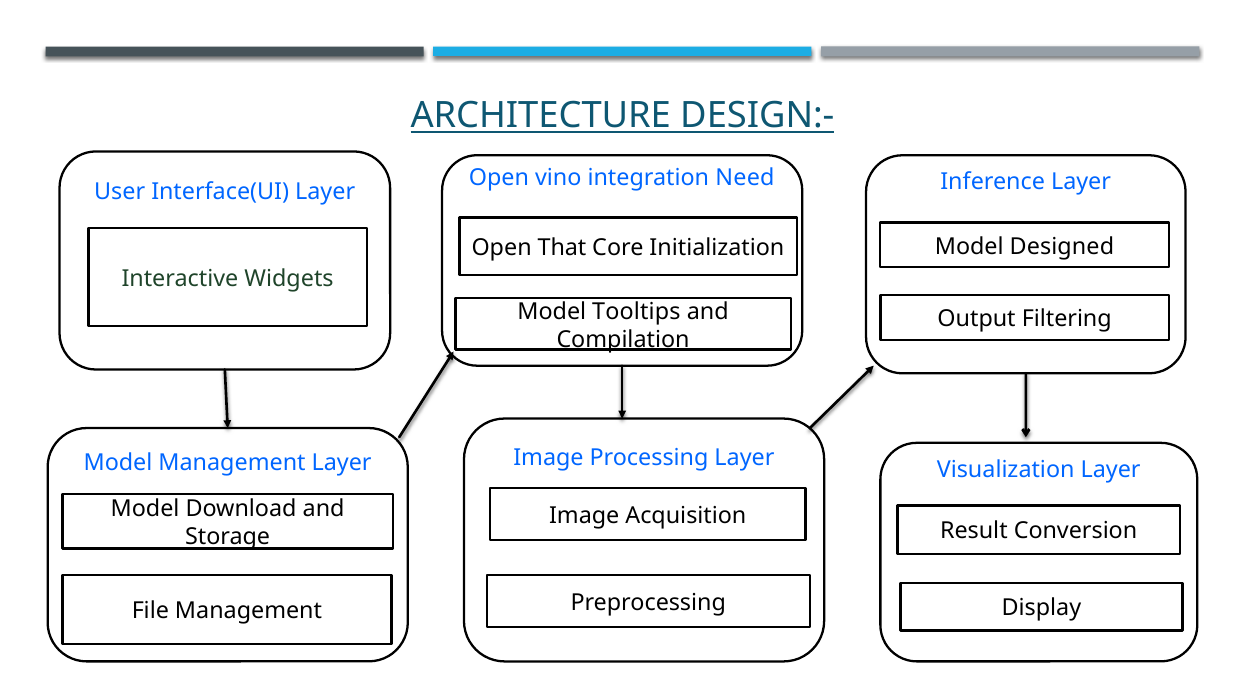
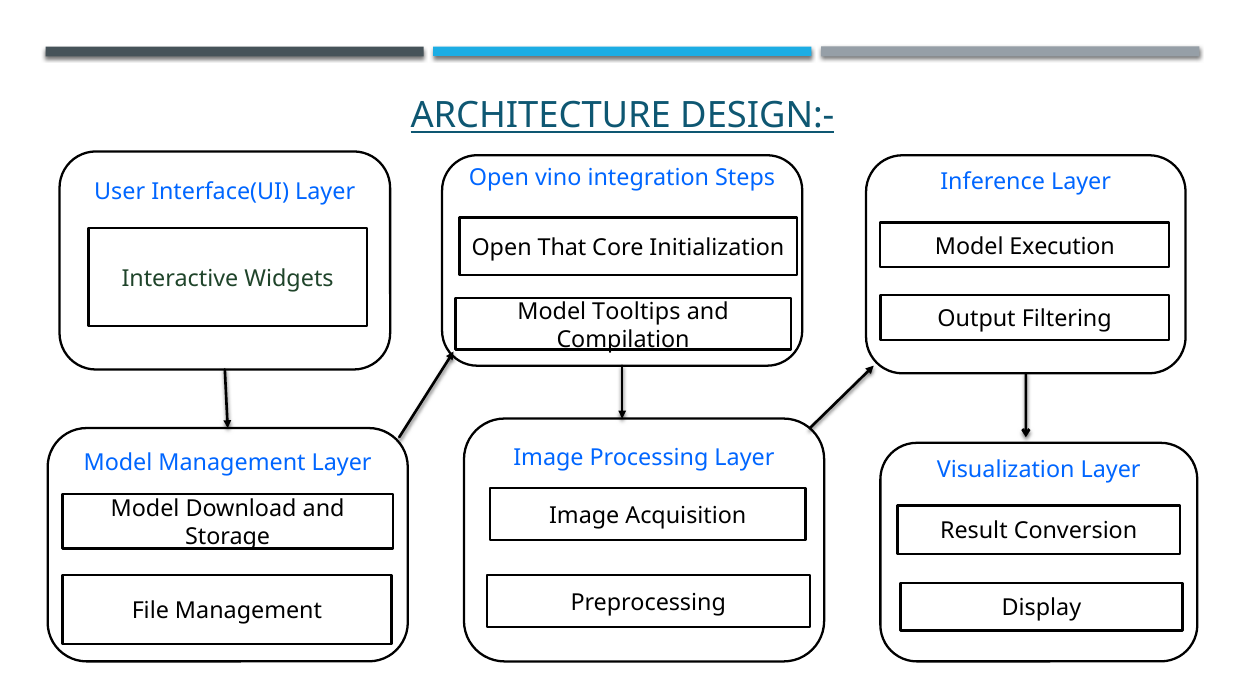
Need: Need -> Steps
Designed: Designed -> Execution
